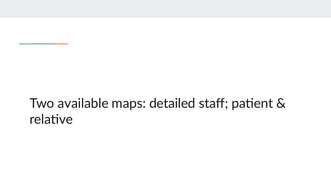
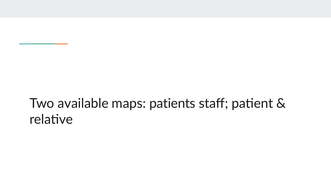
detailed: detailed -> patients
